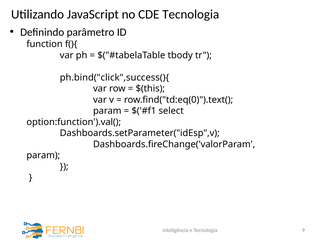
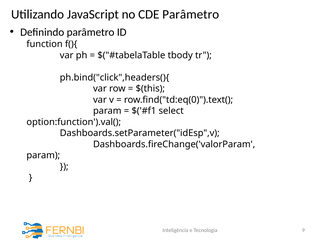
CDE Tecnologia: Tecnologia -> Parâmetro
ph.bind("click",success(){: ph.bind("click",success(){ -> ph.bind("click",headers(){
